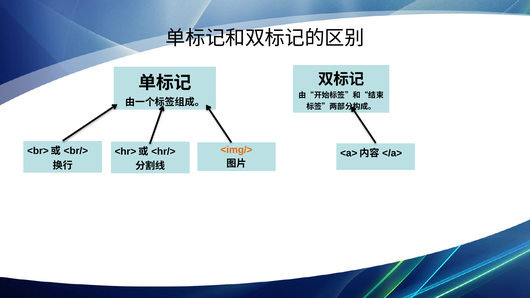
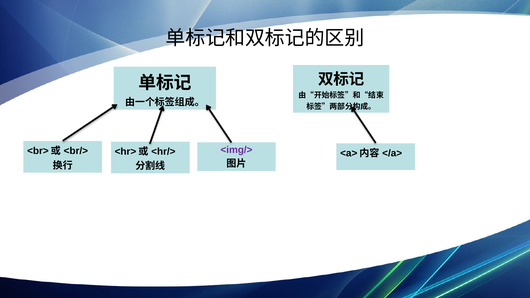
<img/> colour: orange -> purple
